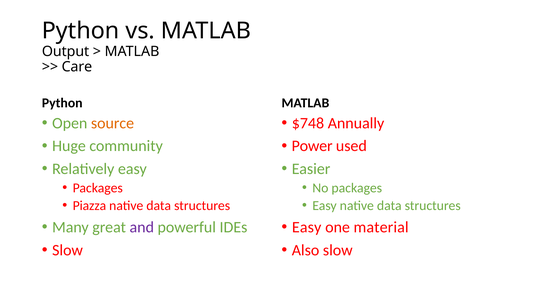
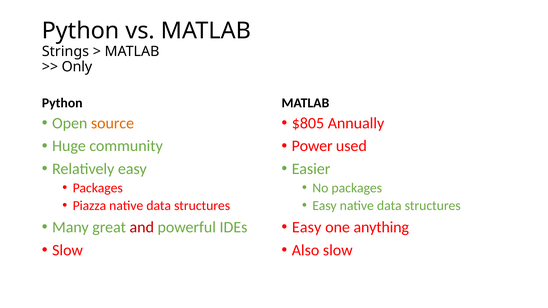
Output: Output -> Strings
Care: Care -> Only
$748: $748 -> $805
and colour: purple -> red
material: material -> anything
